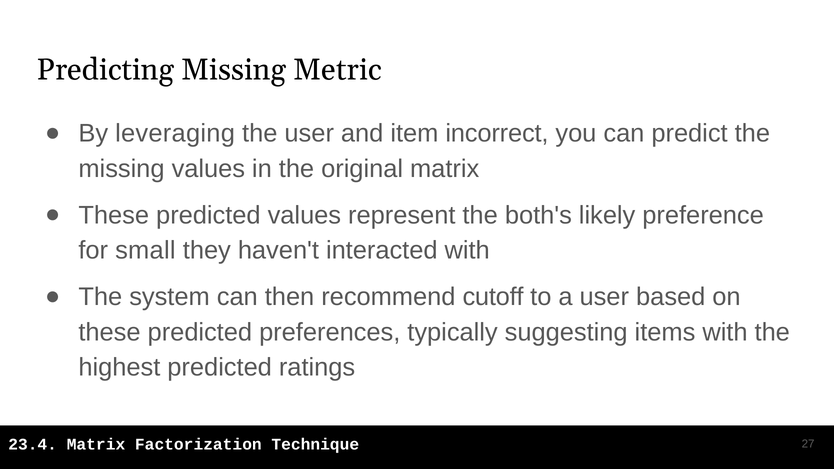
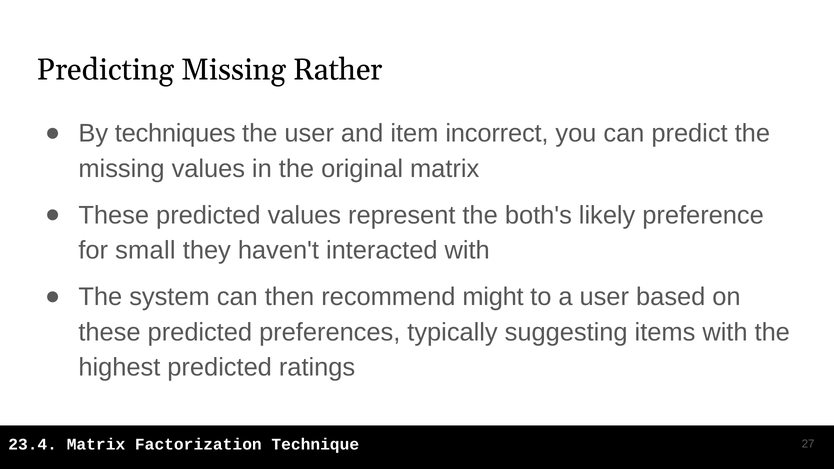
Metric: Metric -> Rather
leveraging: leveraging -> techniques
cutoff: cutoff -> might
